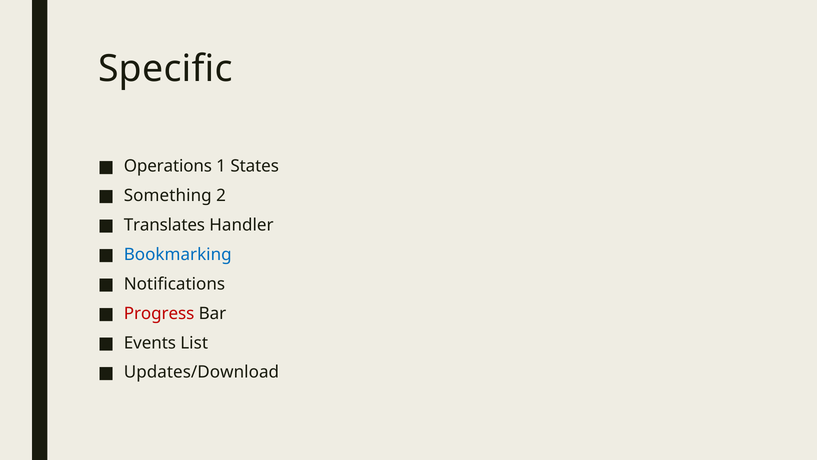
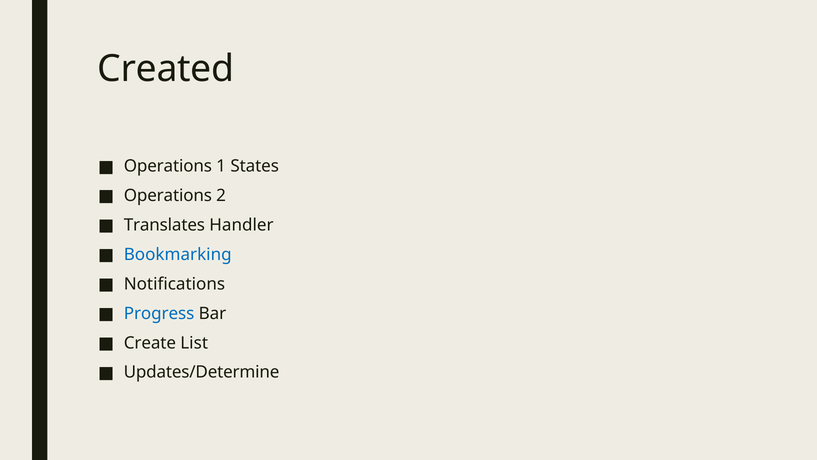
Specific: Specific -> Created
Something at (168, 195): Something -> Operations
Progress colour: red -> blue
Events: Events -> Create
Updates/Download: Updates/Download -> Updates/Determine
